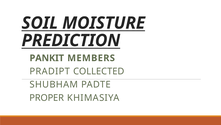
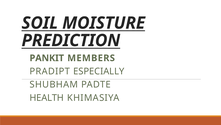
COLLECTED: COLLECTED -> ESPECIALLY
PROPER: PROPER -> HEALTH
